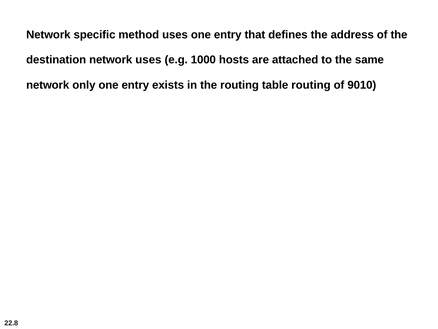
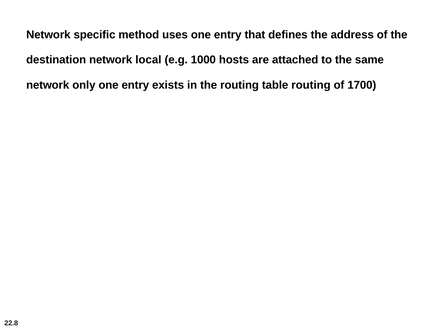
network uses: uses -> local
9010: 9010 -> 1700
